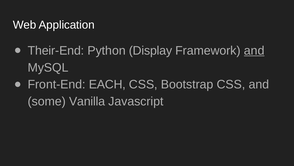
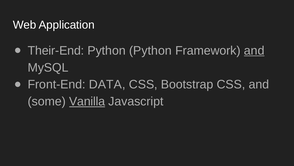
Python Display: Display -> Python
EACH: EACH -> DATA
Vanilla underline: none -> present
